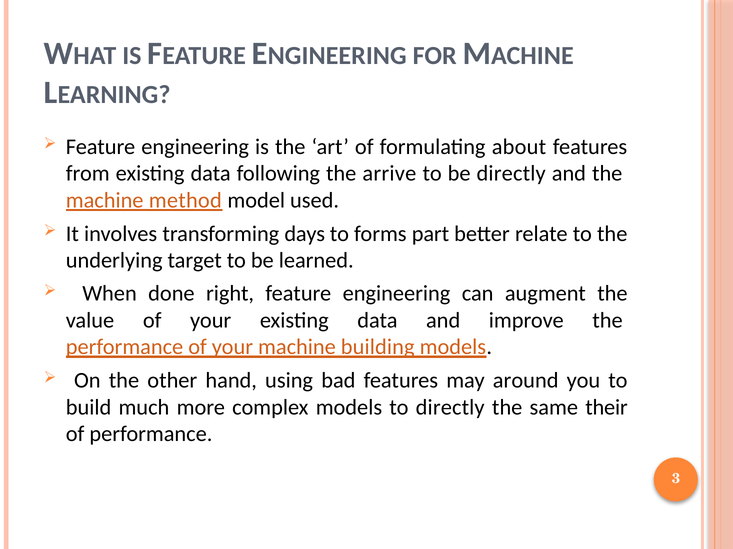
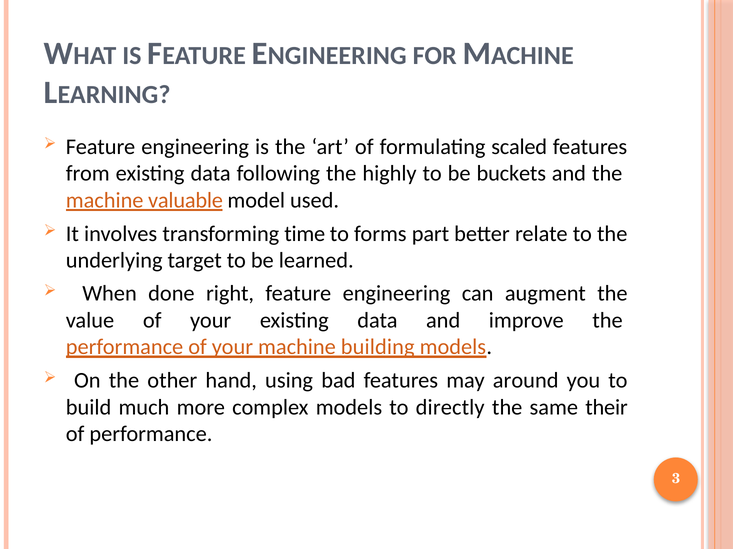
about: about -> scaled
arrive: arrive -> highly
be directly: directly -> buckets
method: method -> valuable
days: days -> time
